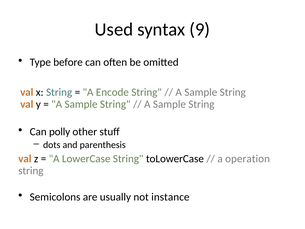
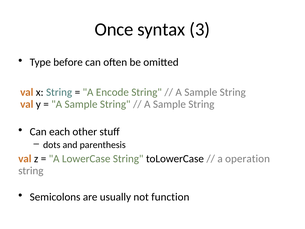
Used: Used -> Once
9: 9 -> 3
polly: polly -> each
instance: instance -> function
